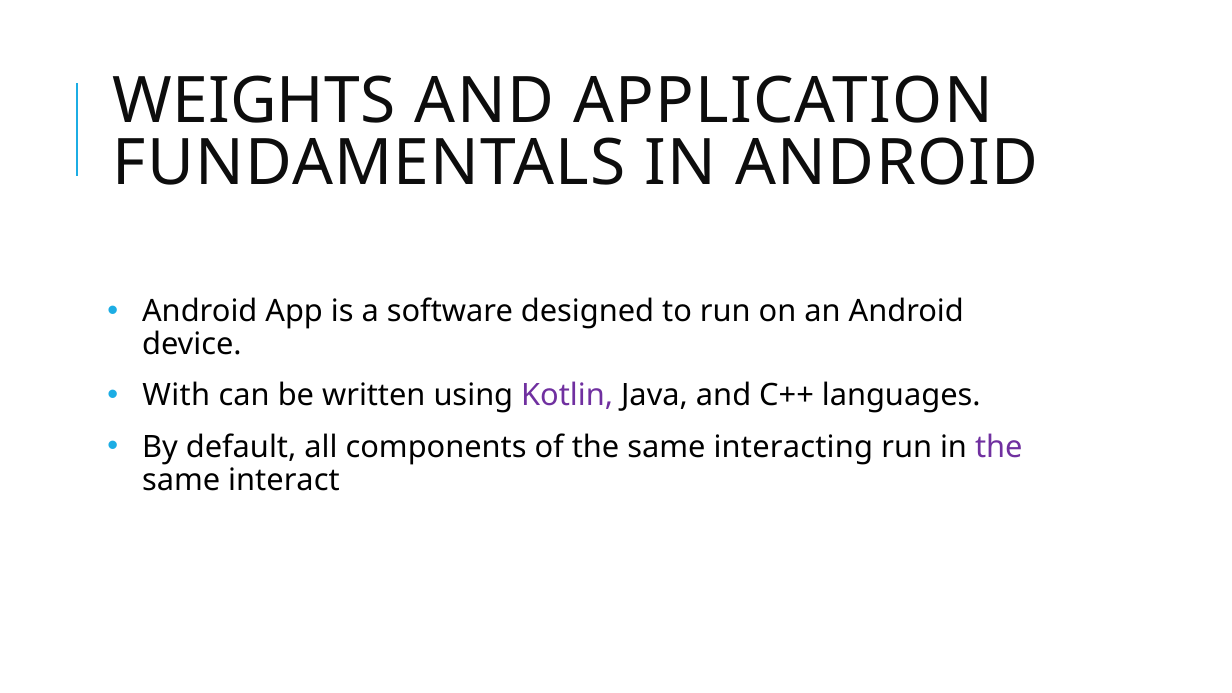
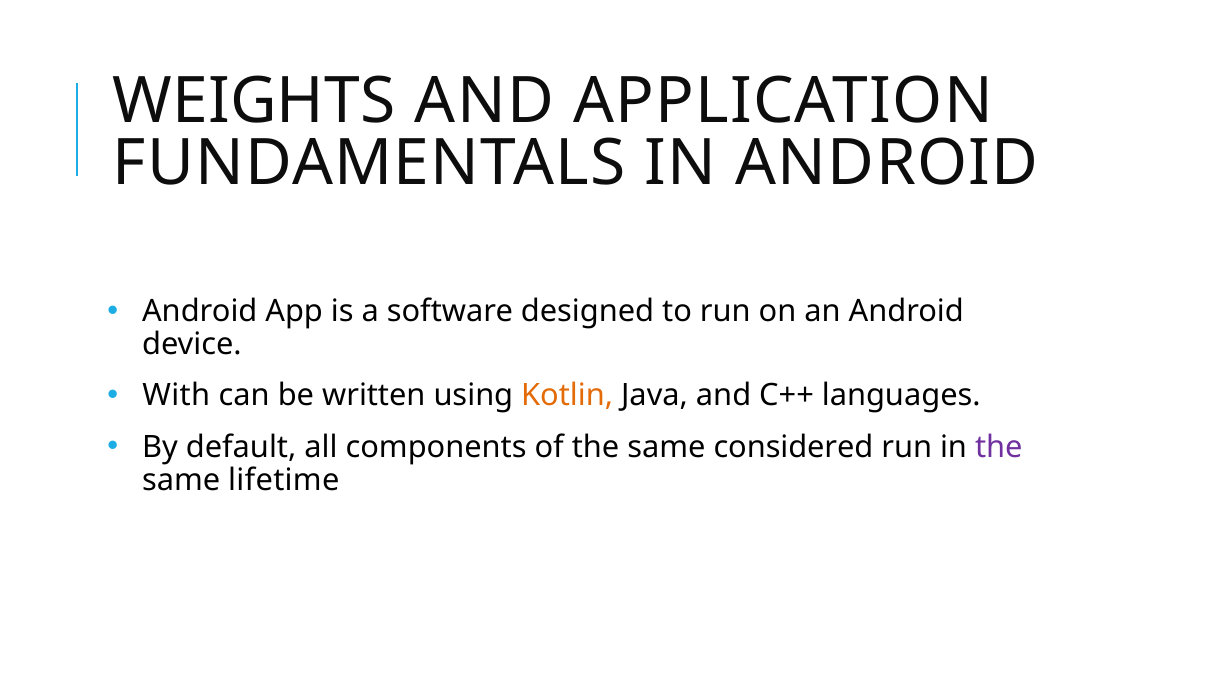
Kotlin colour: purple -> orange
interacting: interacting -> considered
interact: interact -> lifetime
